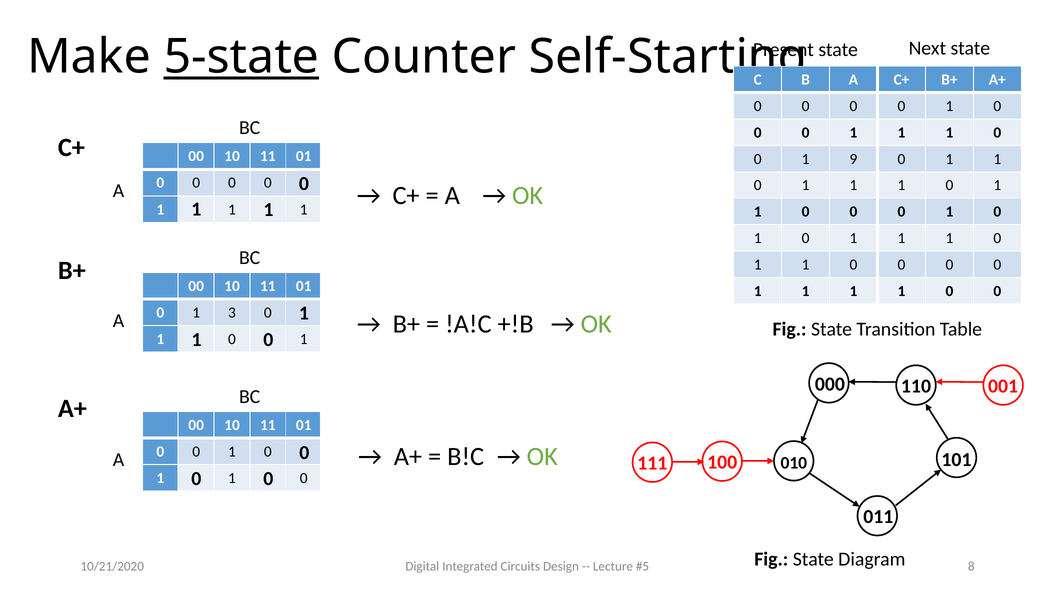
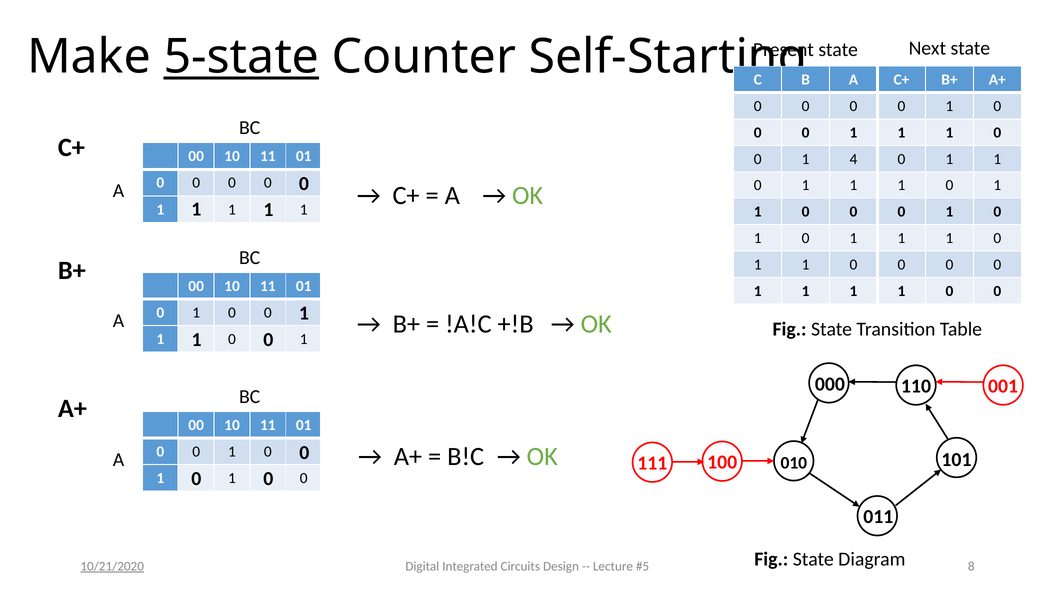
9: 9 -> 4
3 at (232, 313): 3 -> 0
10/21/2020 underline: none -> present
